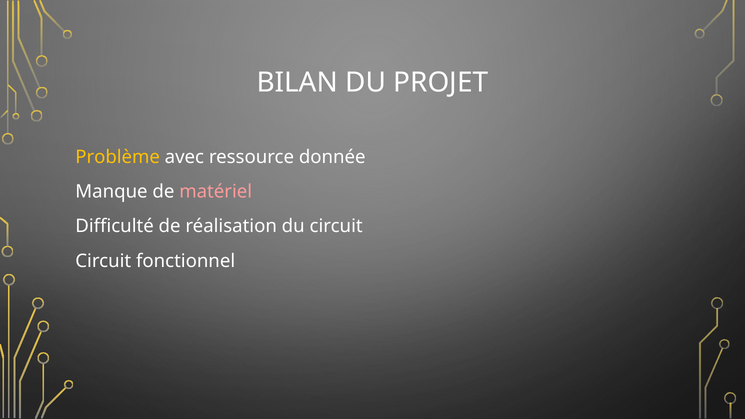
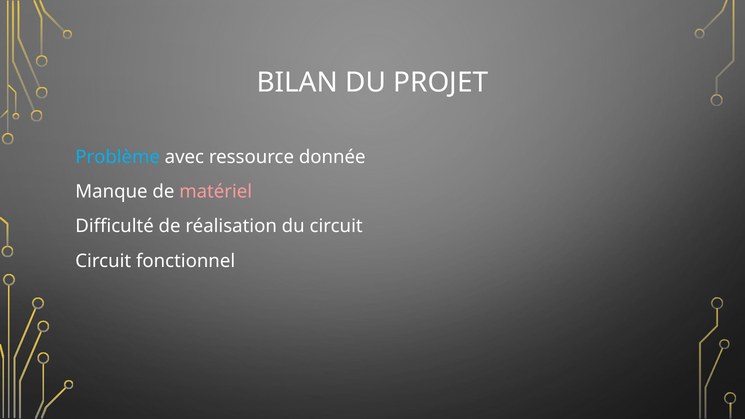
Problème colour: yellow -> light blue
